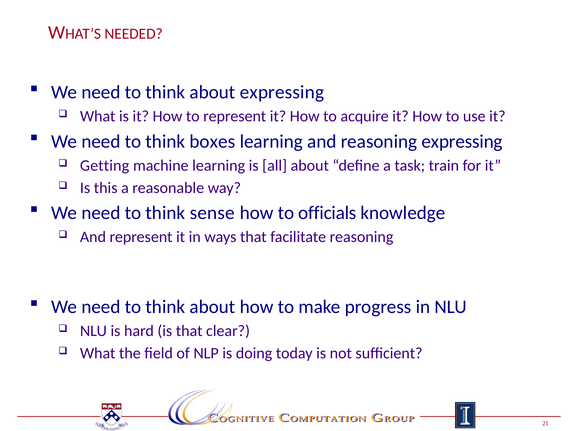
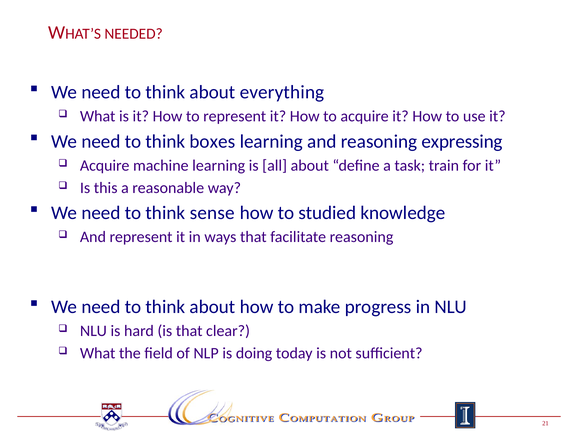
about expressing: expressing -> everything
Getting at (105, 166): Getting -> Acquire
officials: officials -> studied
